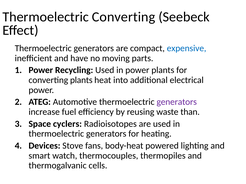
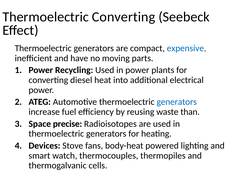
converting plants: plants -> diesel
generators at (177, 102) colour: purple -> blue
cyclers: cyclers -> precise
